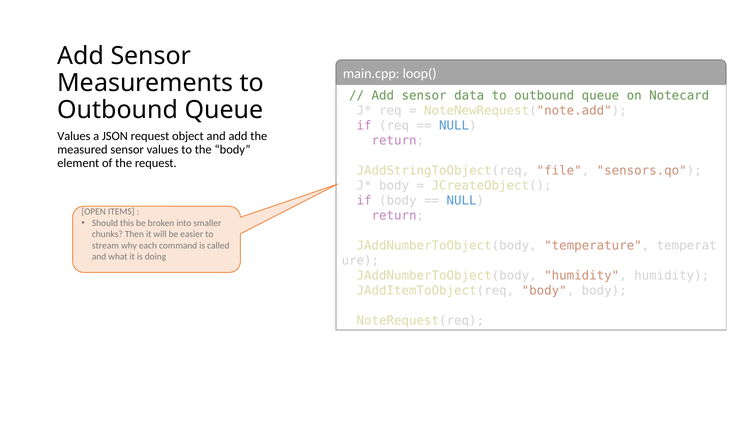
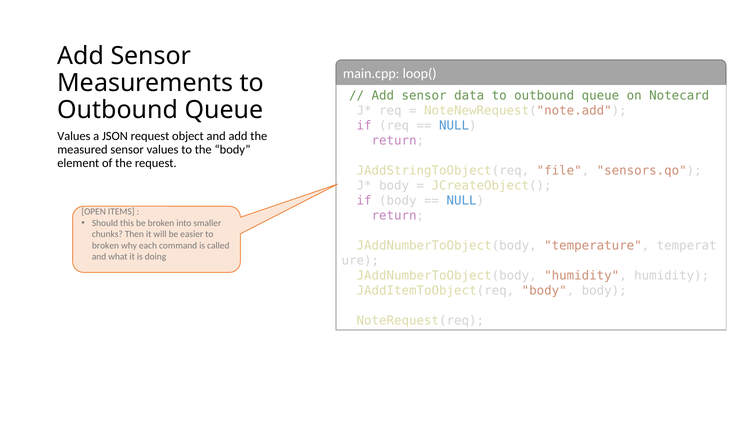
stream at (105, 246): stream -> broken
